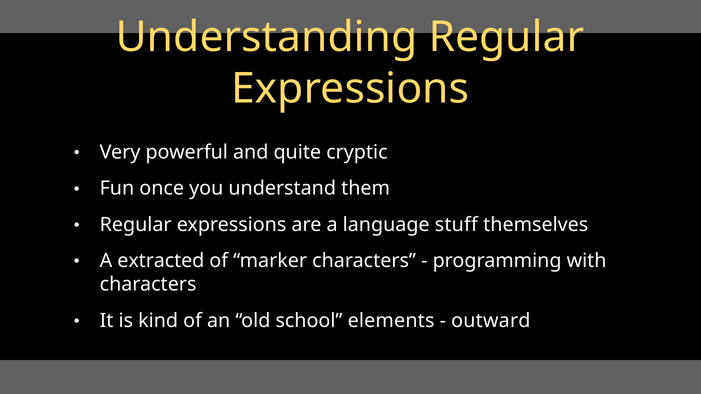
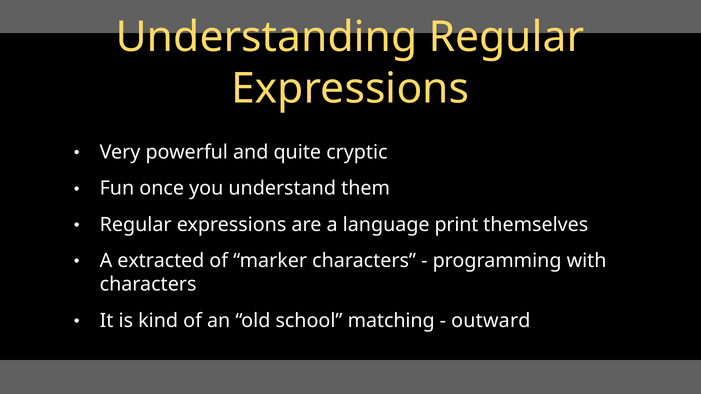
stuff: stuff -> print
elements: elements -> matching
